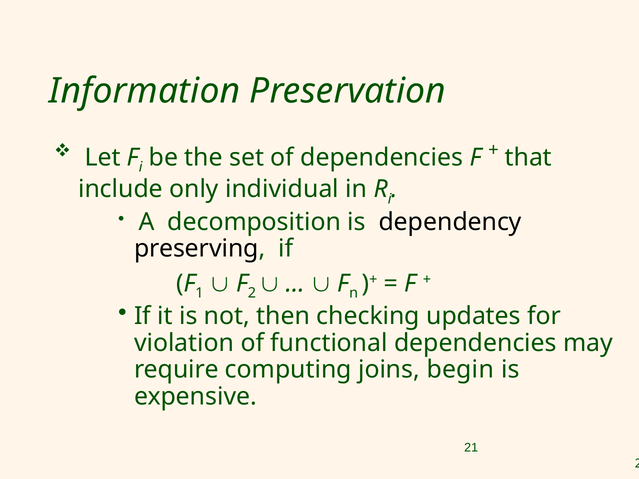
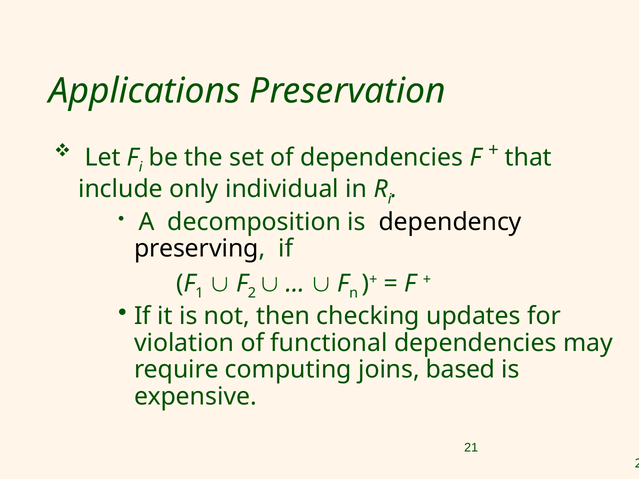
Information: Information -> Applications
begin: begin -> based
